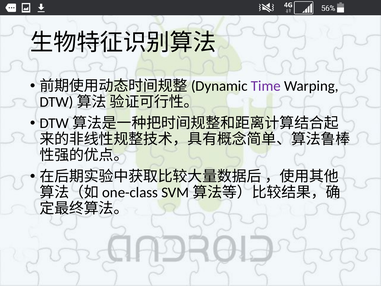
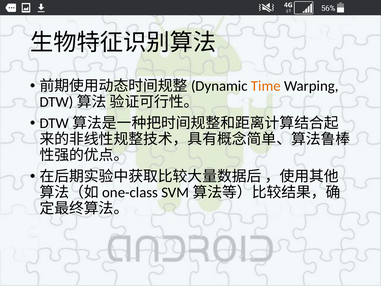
Time colour: purple -> orange
